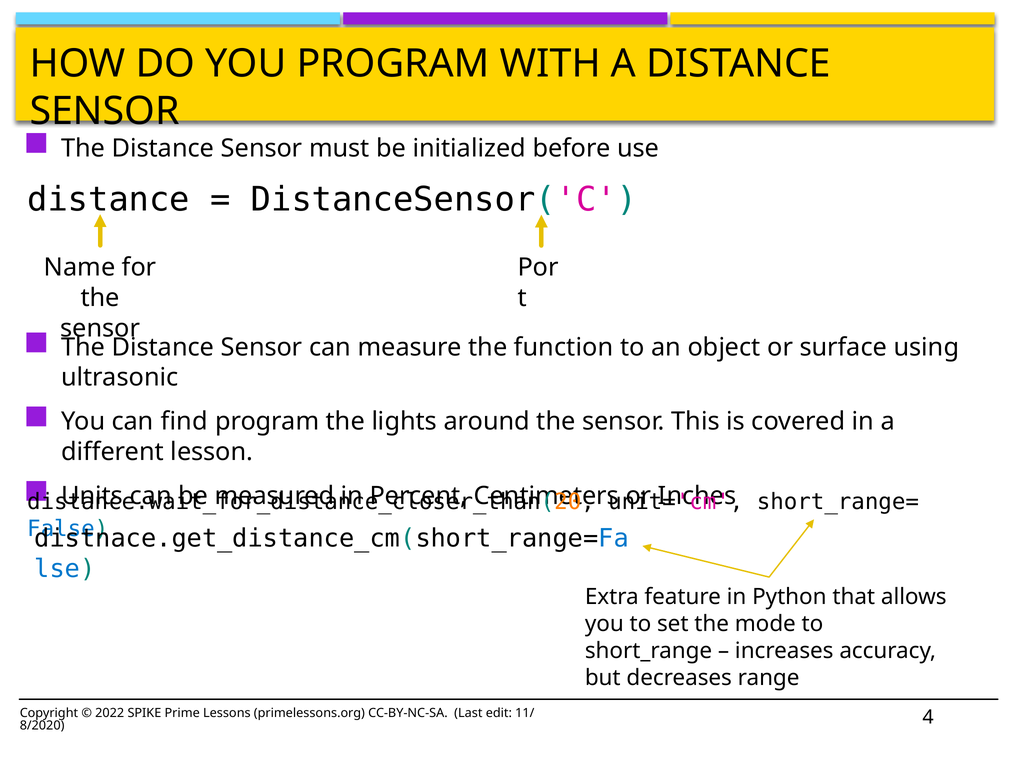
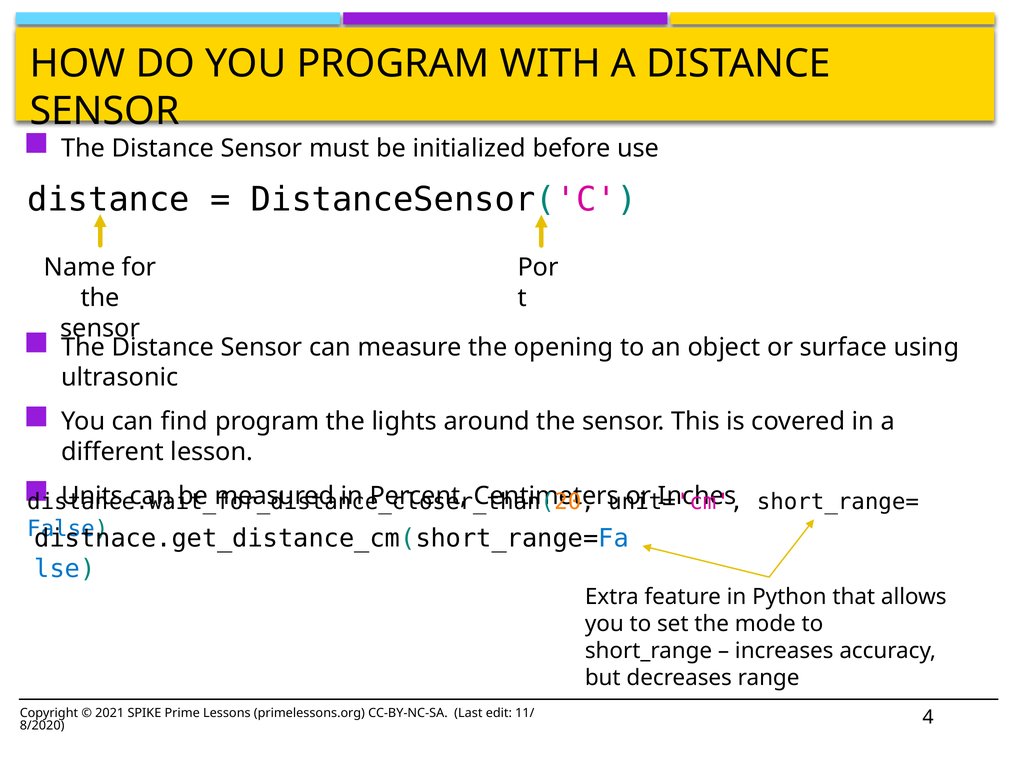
function: function -> opening
2022: 2022 -> 2021
